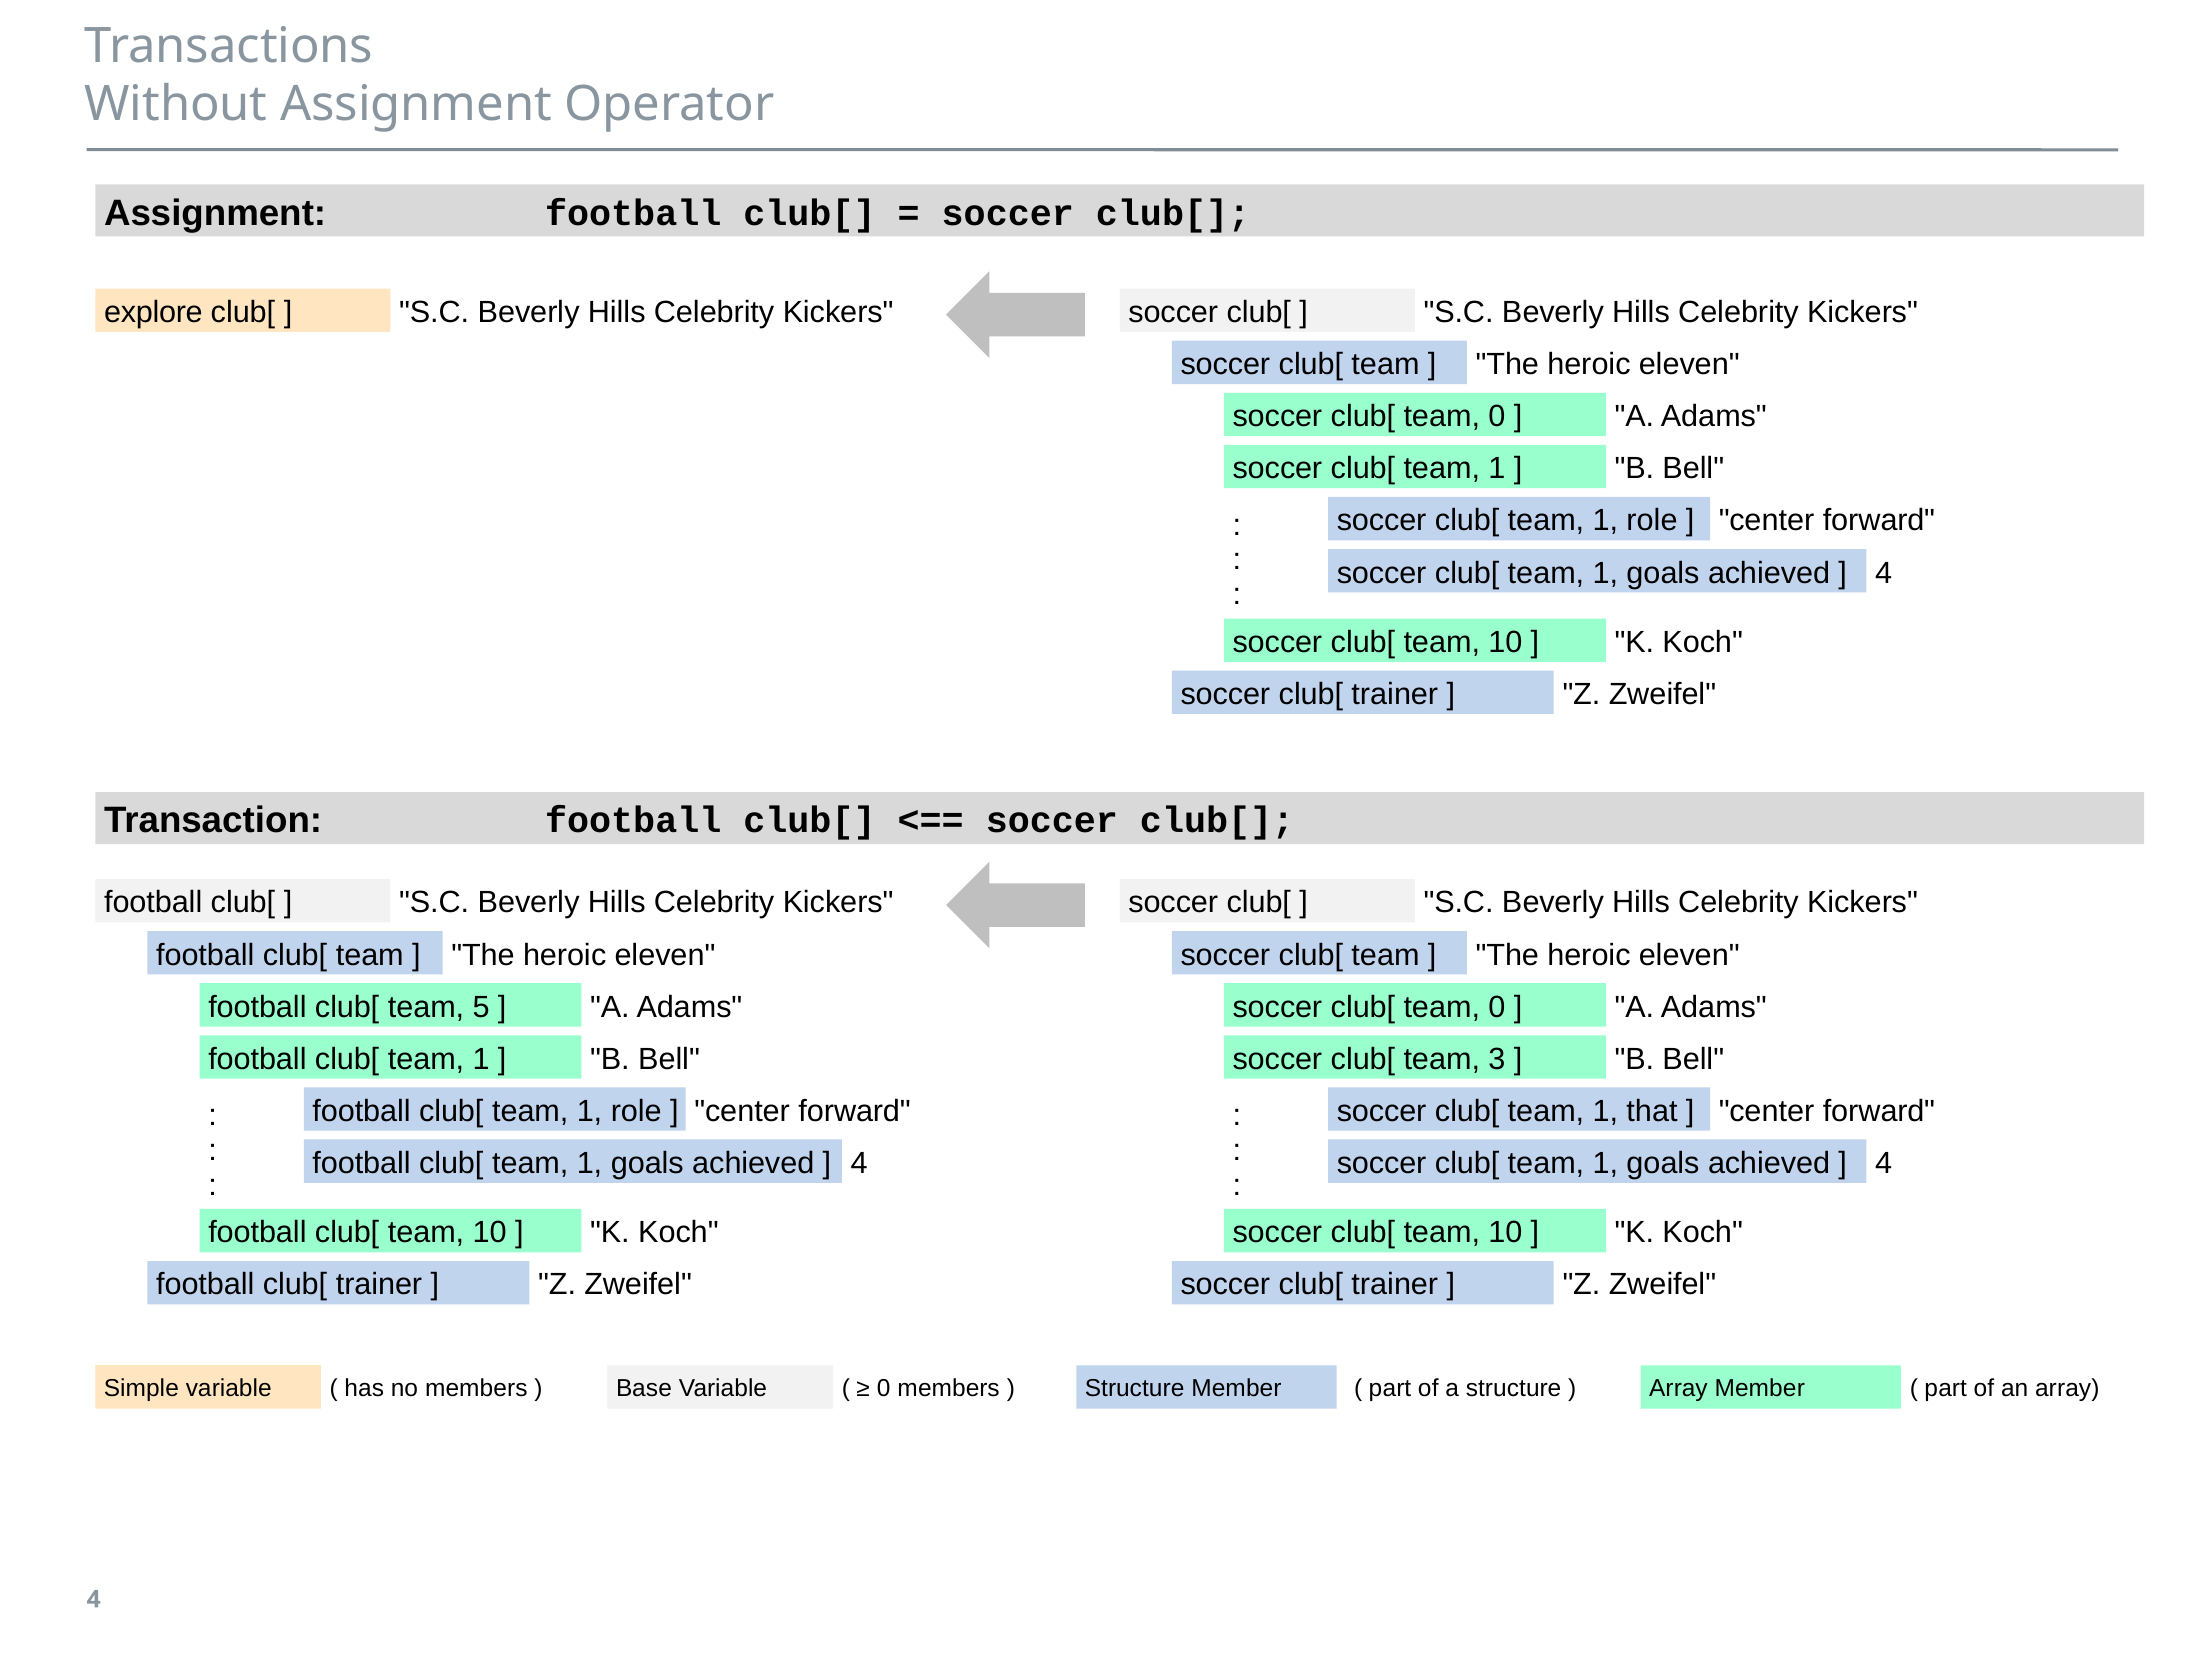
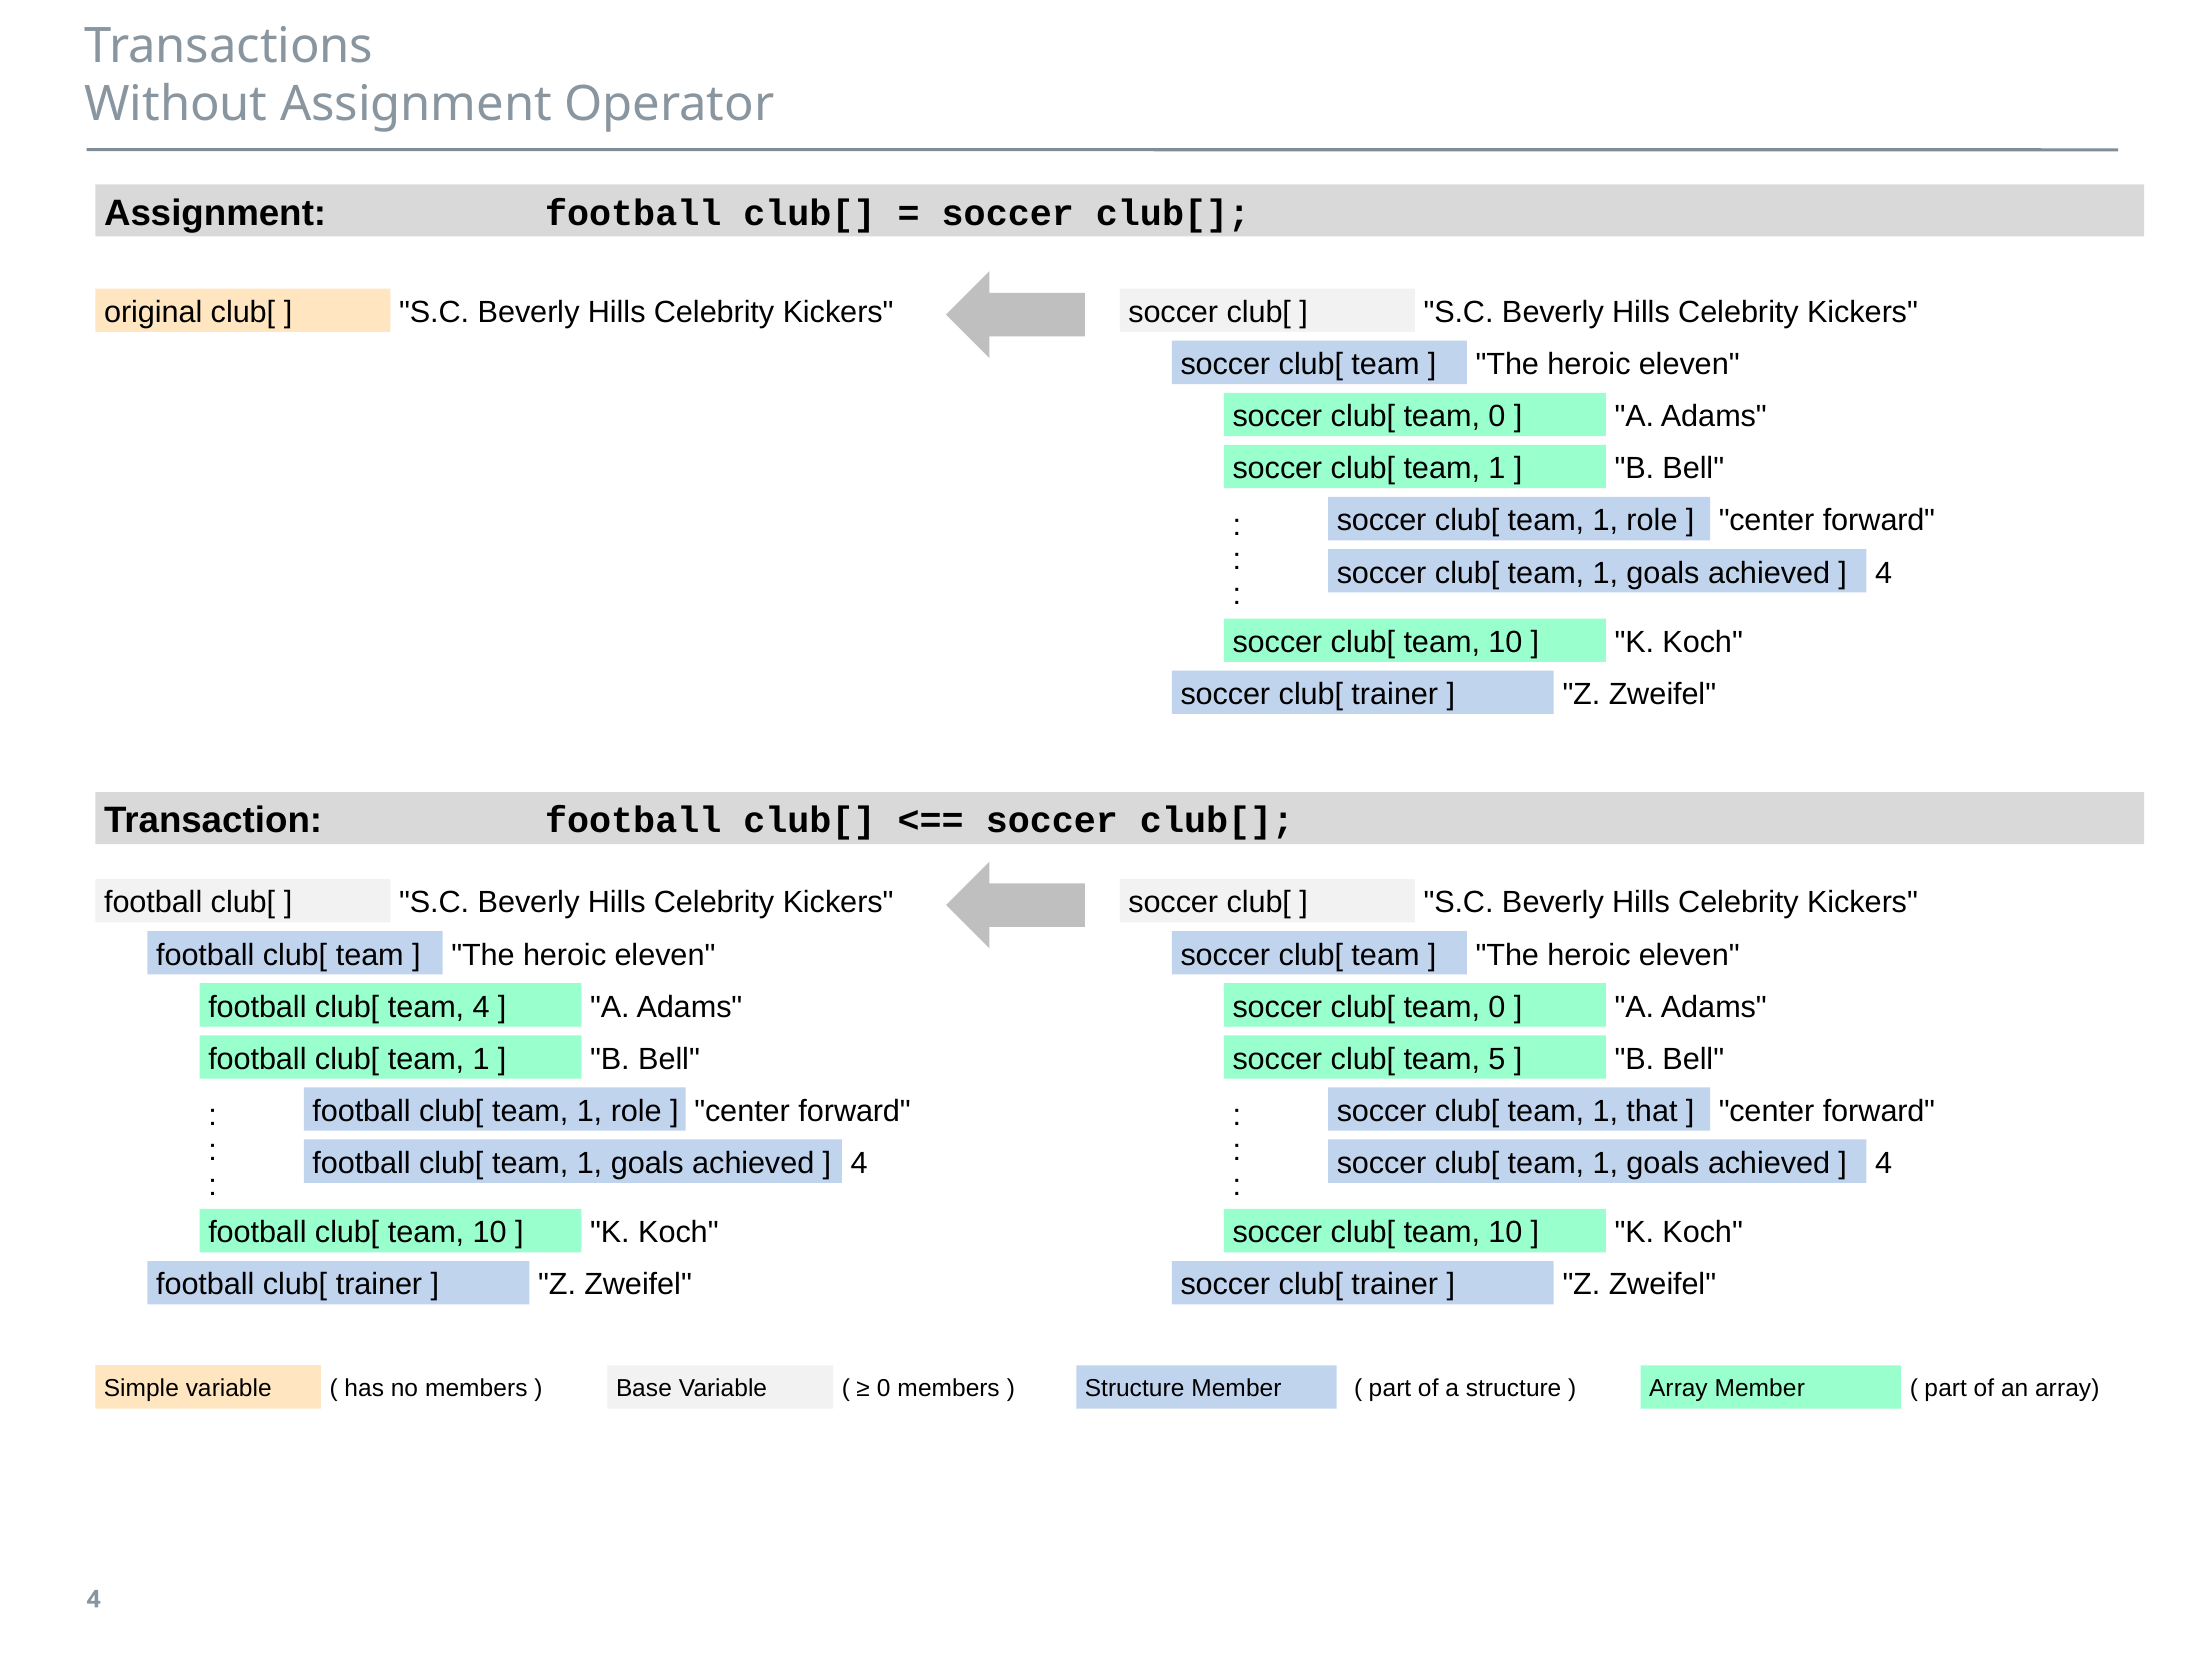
explore: explore -> original
team 5: 5 -> 4
3: 3 -> 5
